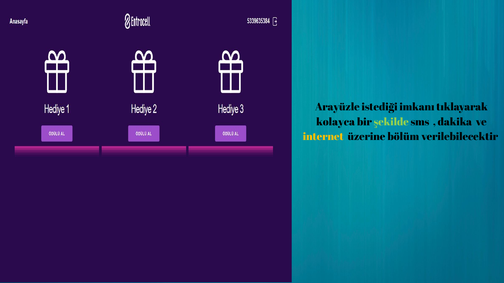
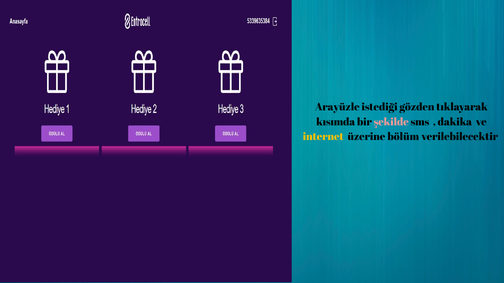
imkanı: imkanı -> gözden
kolayca: kolayca -> kısımda
şekilde colour: light green -> pink
